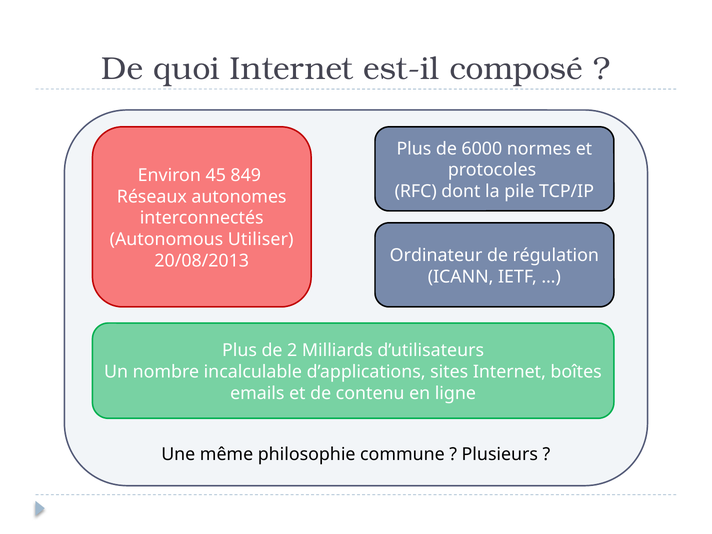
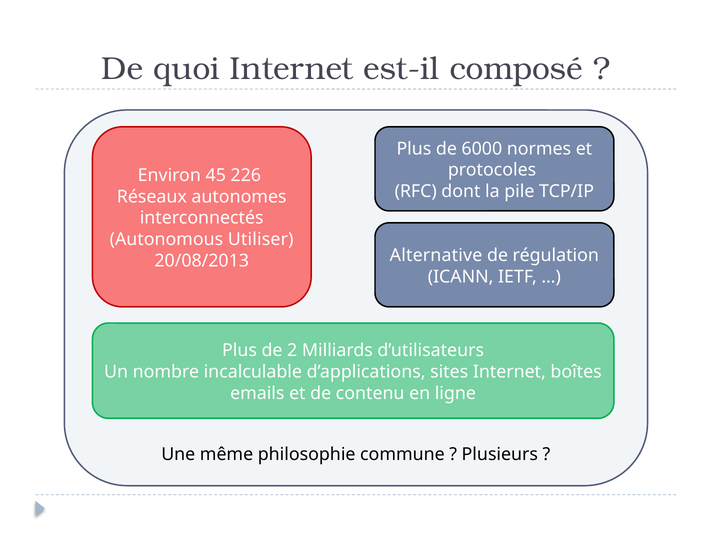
849: 849 -> 226
Ordinateur: Ordinateur -> Alternative
